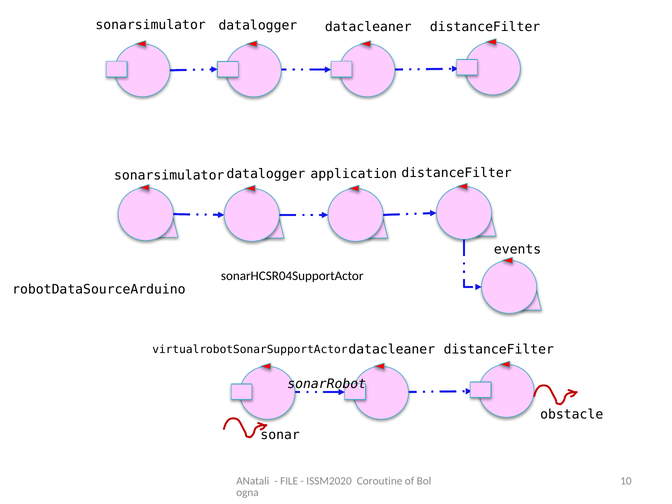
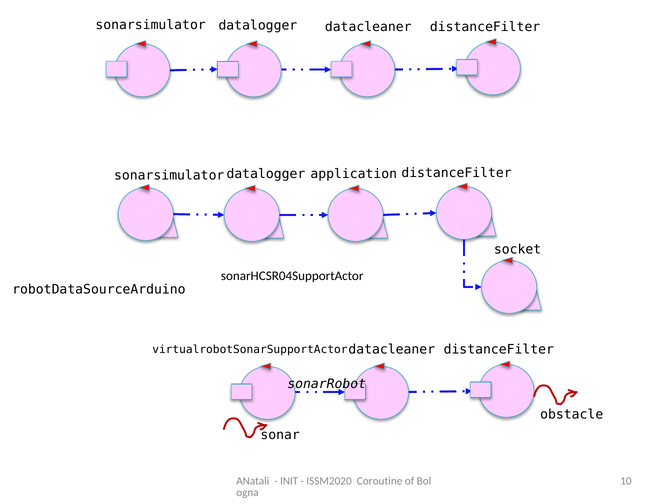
events: events -> socket
FILE: FILE -> INIT
